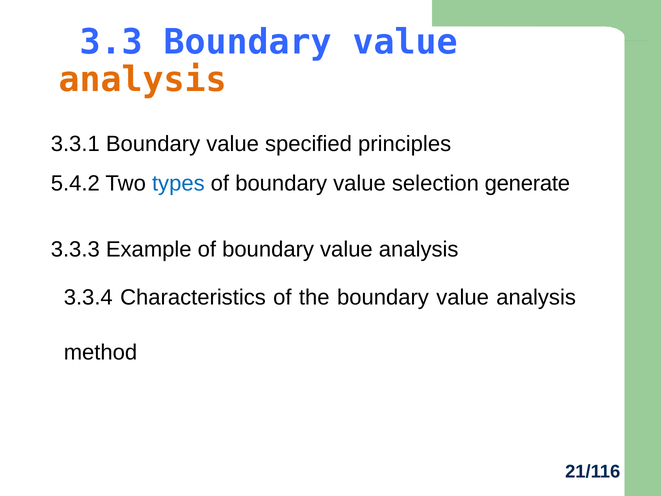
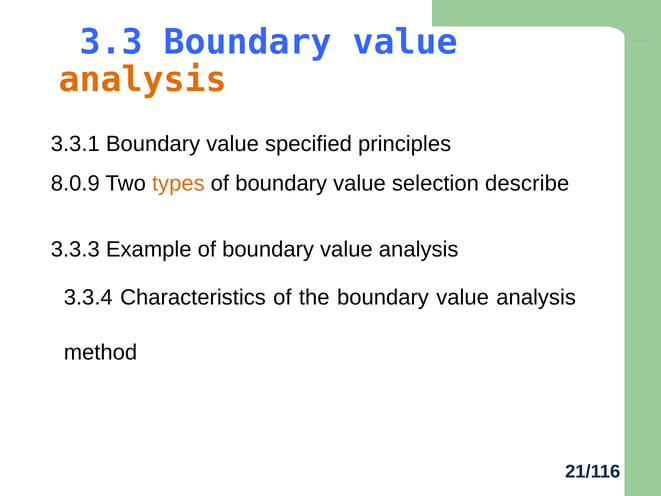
5.4.2: 5.4.2 -> 8.0.9
types colour: blue -> orange
generate: generate -> describe
